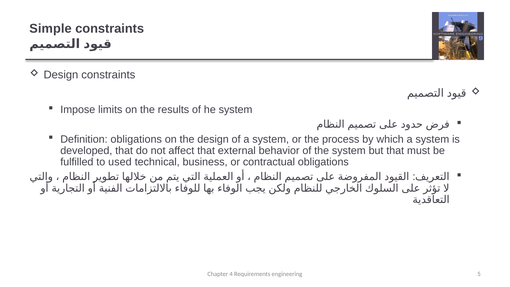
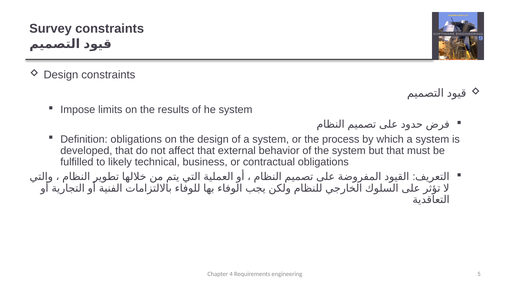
Simple: Simple -> Survey
used: used -> likely
